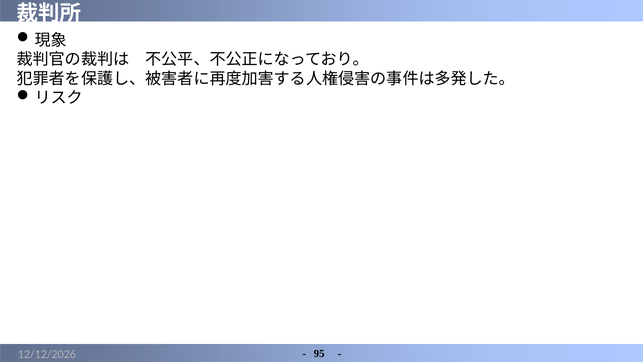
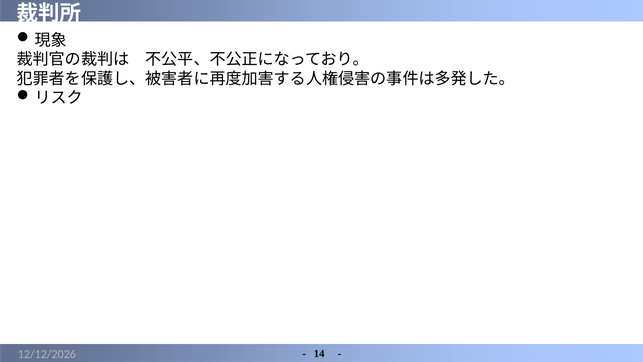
95: 95 -> 14
